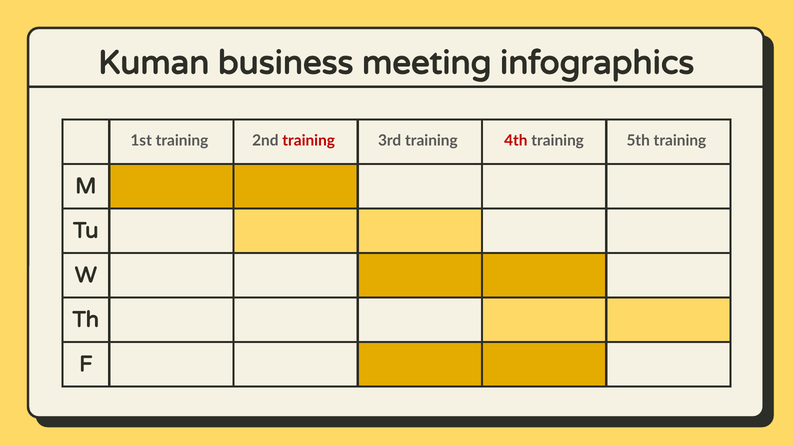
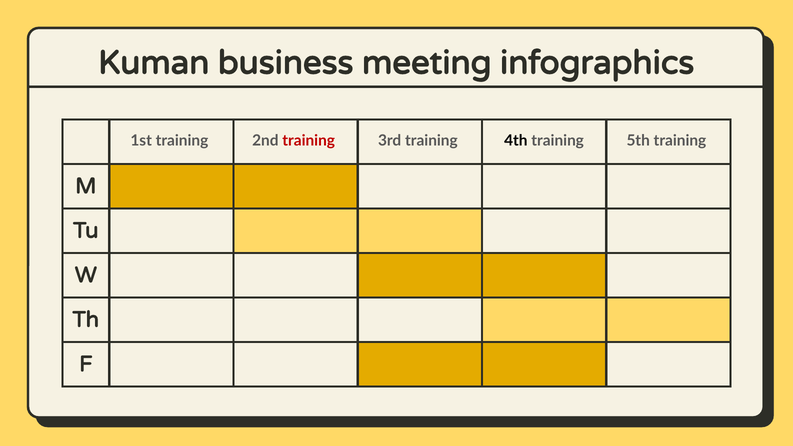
4th colour: red -> black
